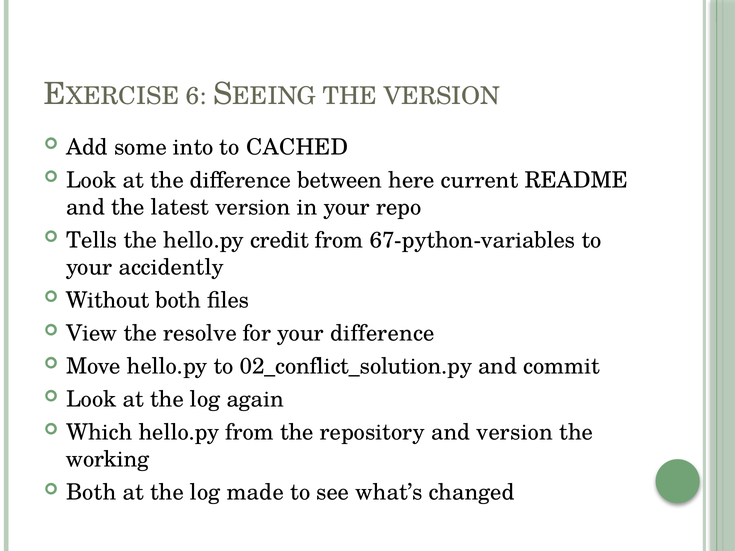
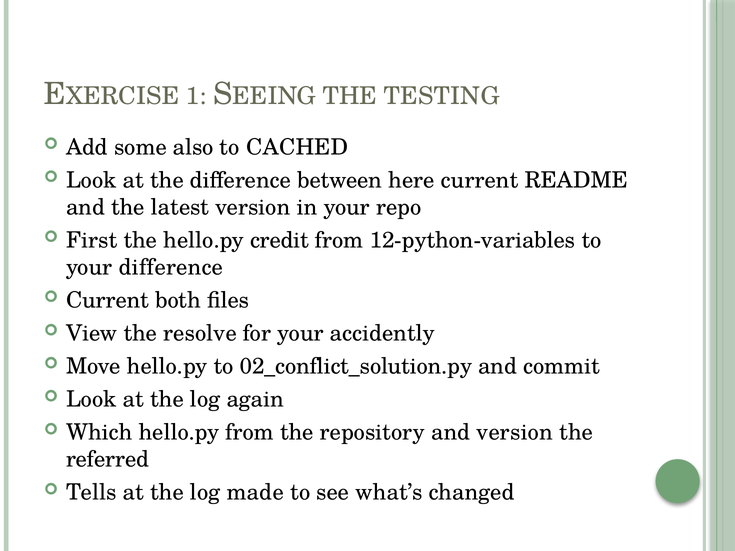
6: 6 -> 1
THE VERSION: VERSION -> TESTING
into: into -> also
Tells: Tells -> First
67-python-variables: 67-python-variables -> 12-python-variables
your accidently: accidently -> difference
Without at (108, 300): Without -> Current
your difference: difference -> accidently
working: working -> referred
Both at (91, 493): Both -> Tells
